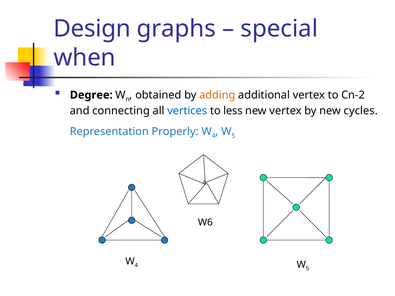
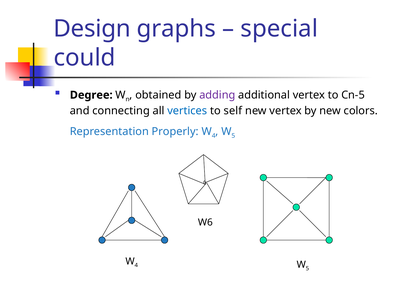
when: when -> could
adding colour: orange -> purple
Cn-2: Cn-2 -> Cn-5
less: less -> self
cycles: cycles -> colors
